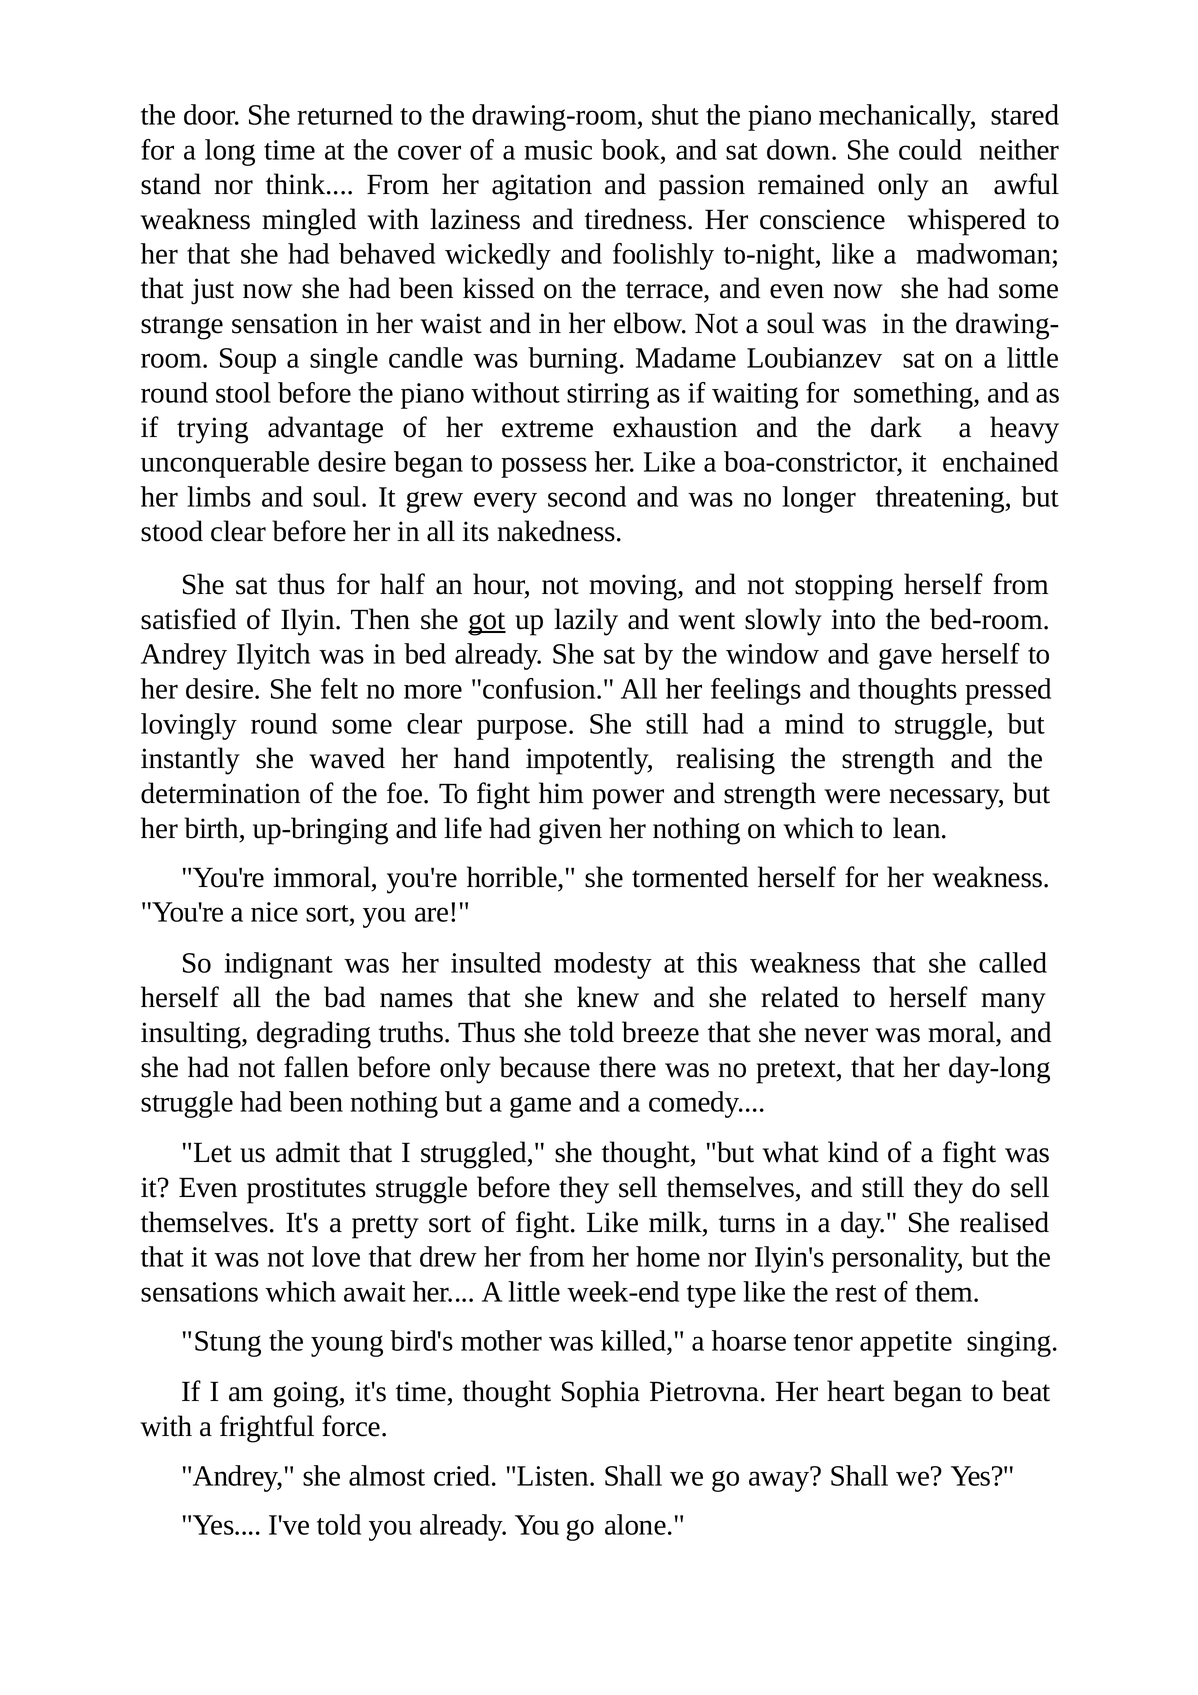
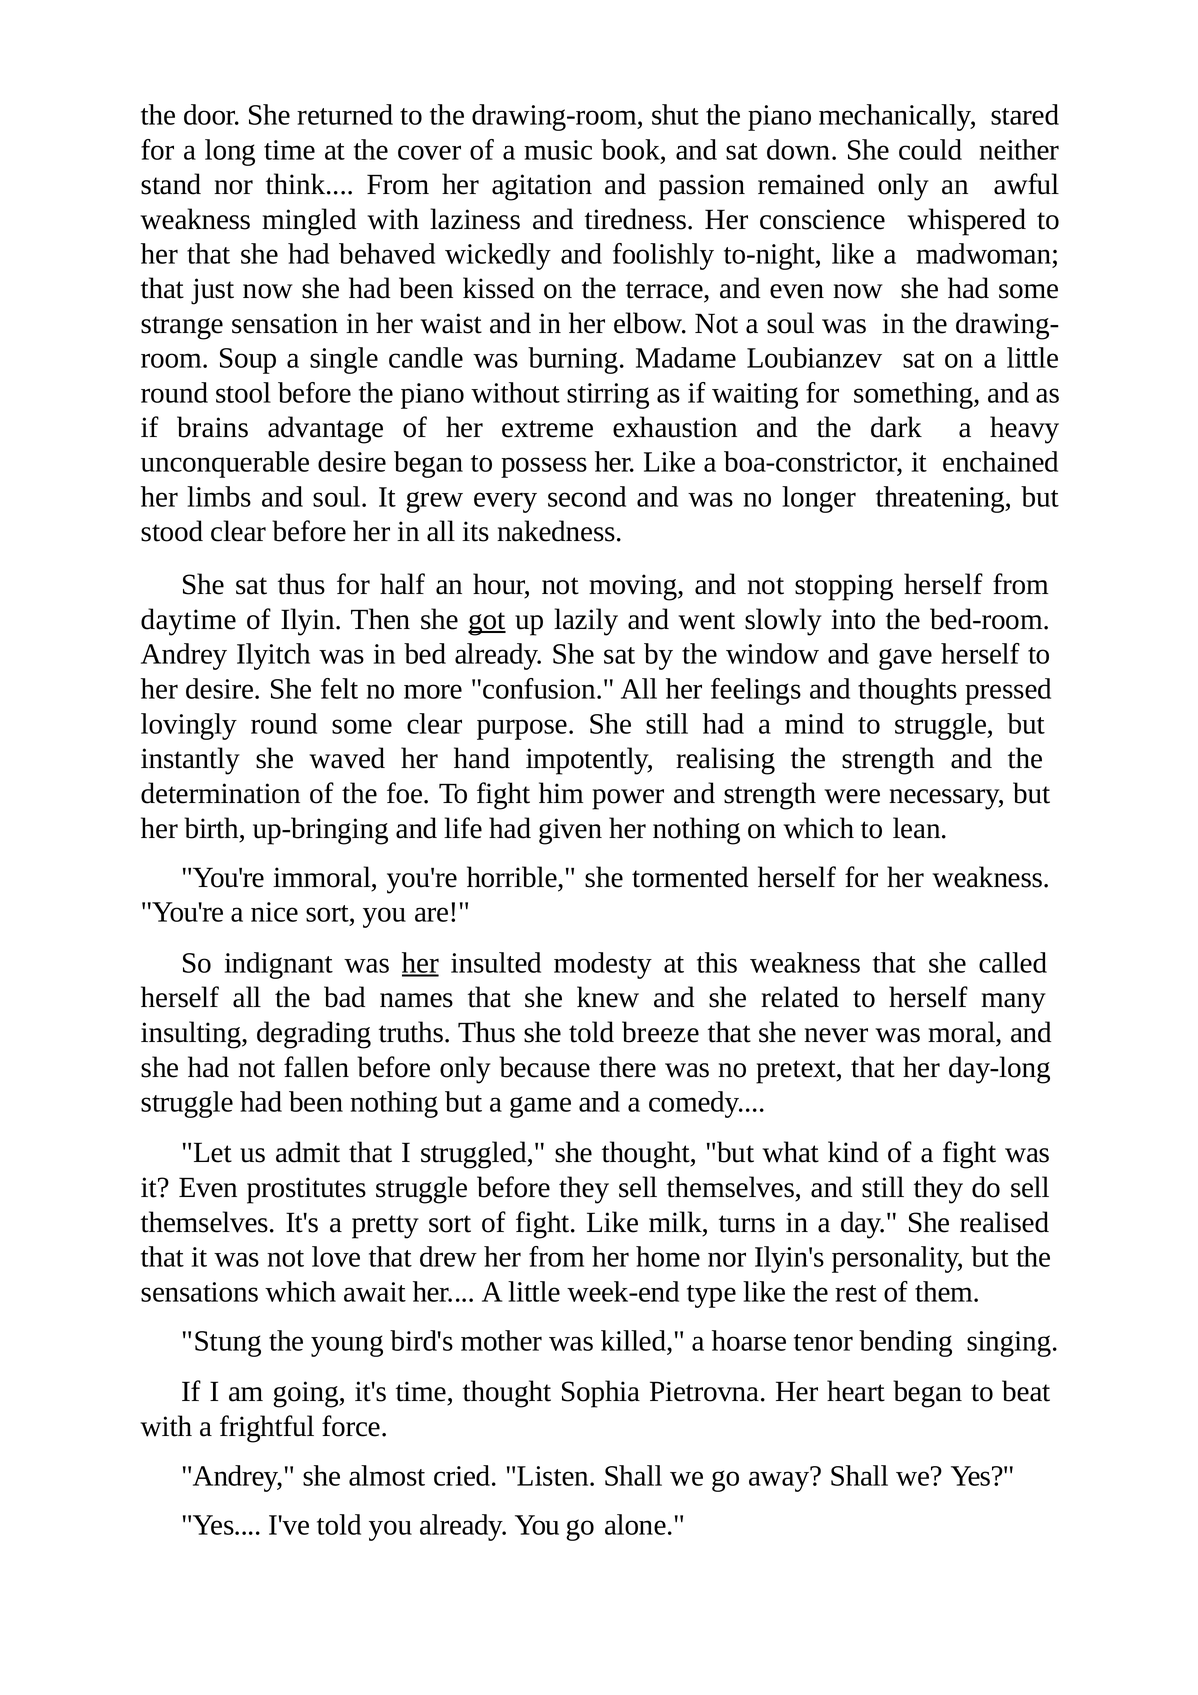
trying: trying -> brains
satisfied: satisfied -> daytime
her at (420, 963) underline: none -> present
appetite: appetite -> bending
